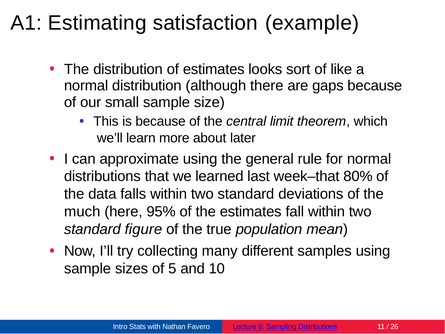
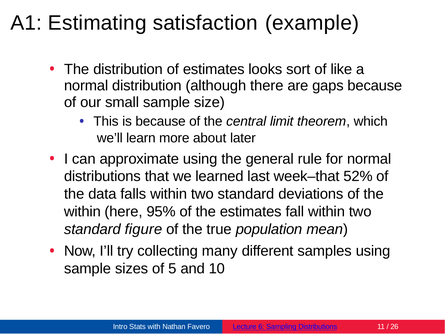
80%: 80% -> 52%
much at (82, 212): much -> within
